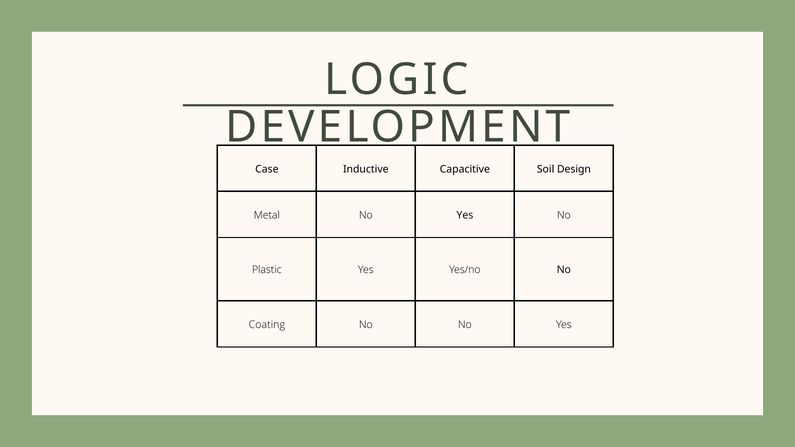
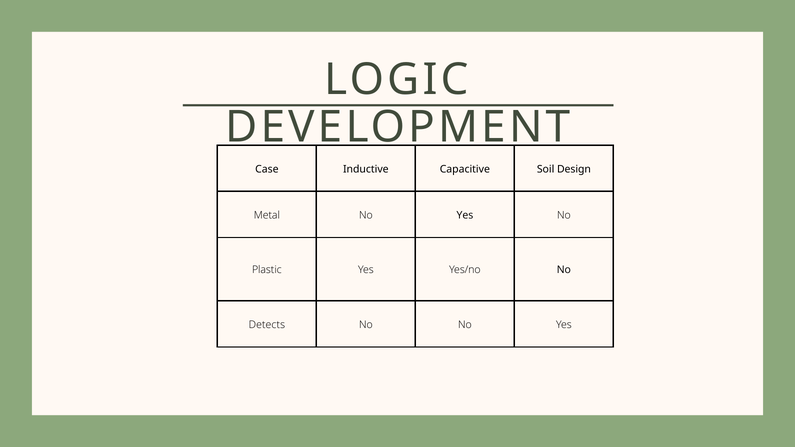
Coating: Coating -> Detects
